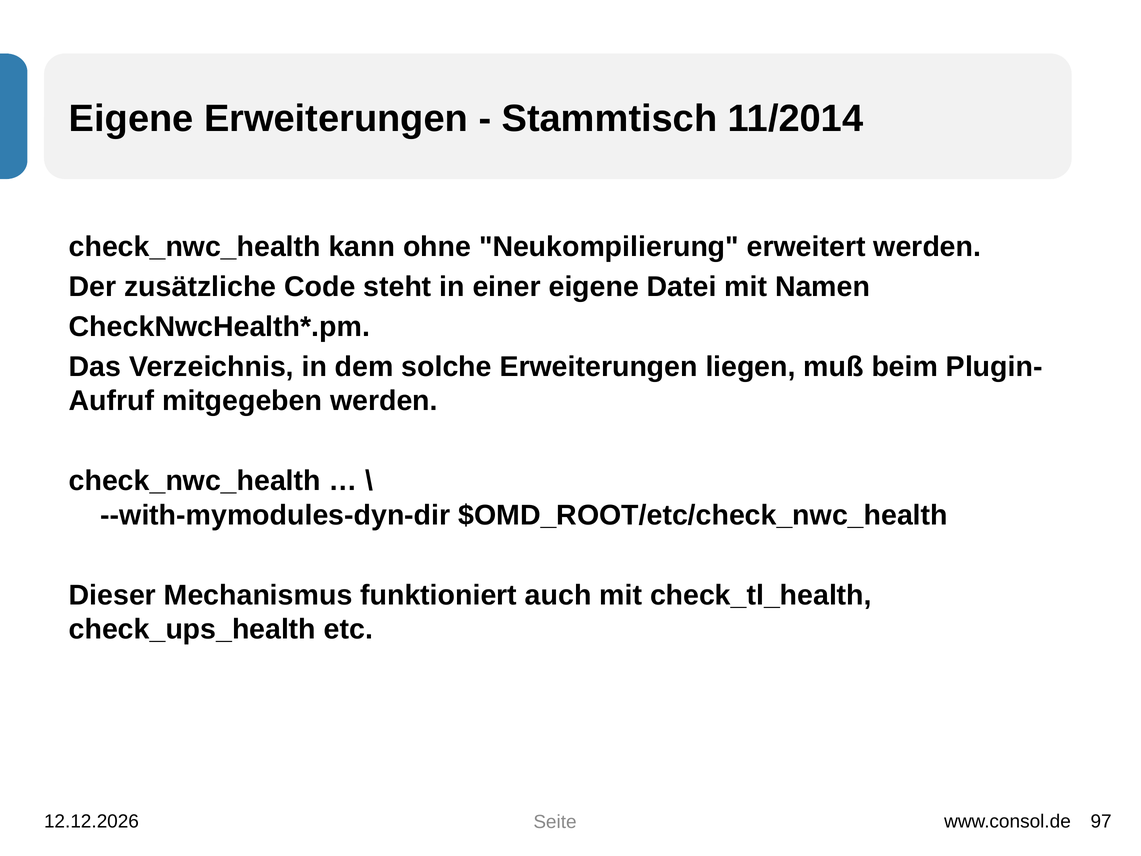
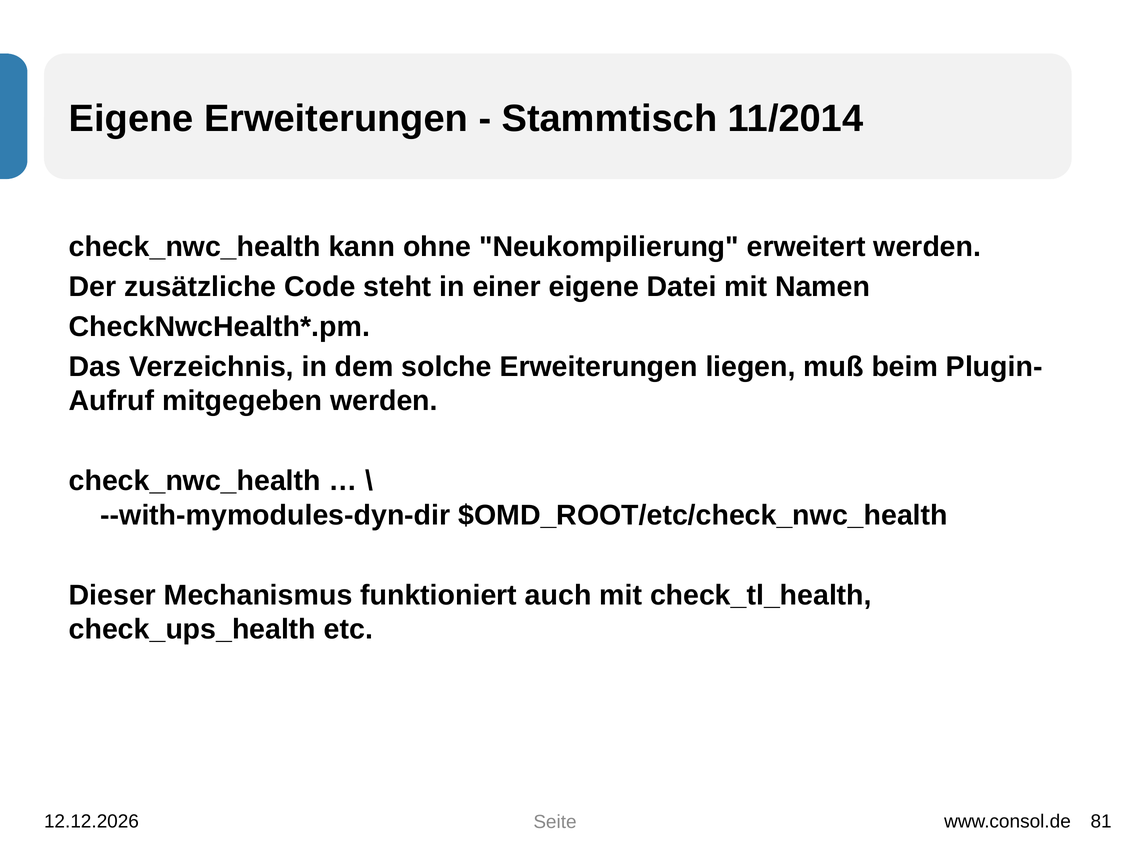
97: 97 -> 81
